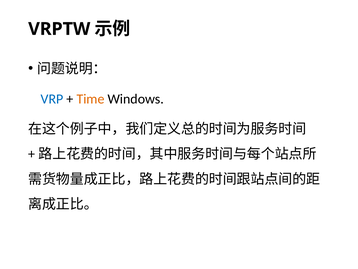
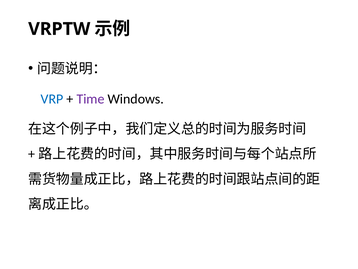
Time colour: orange -> purple
